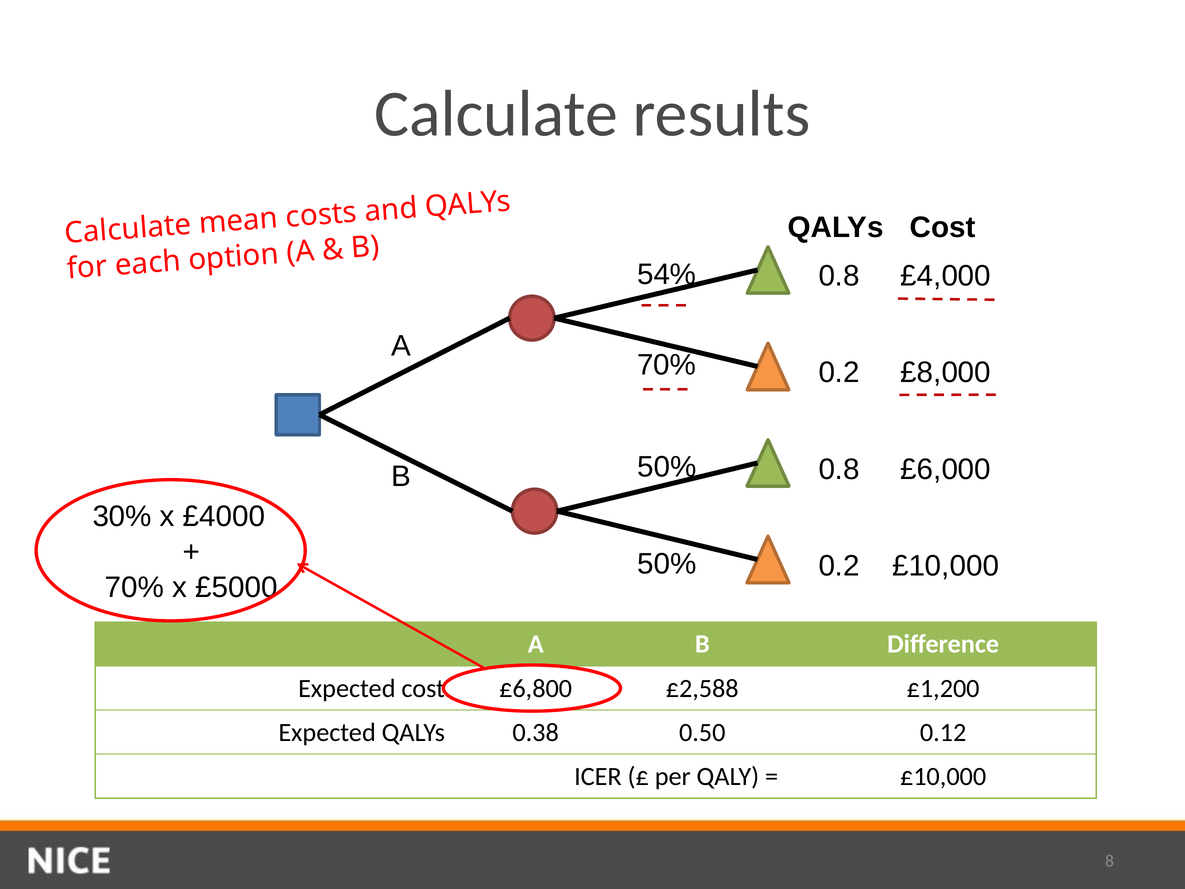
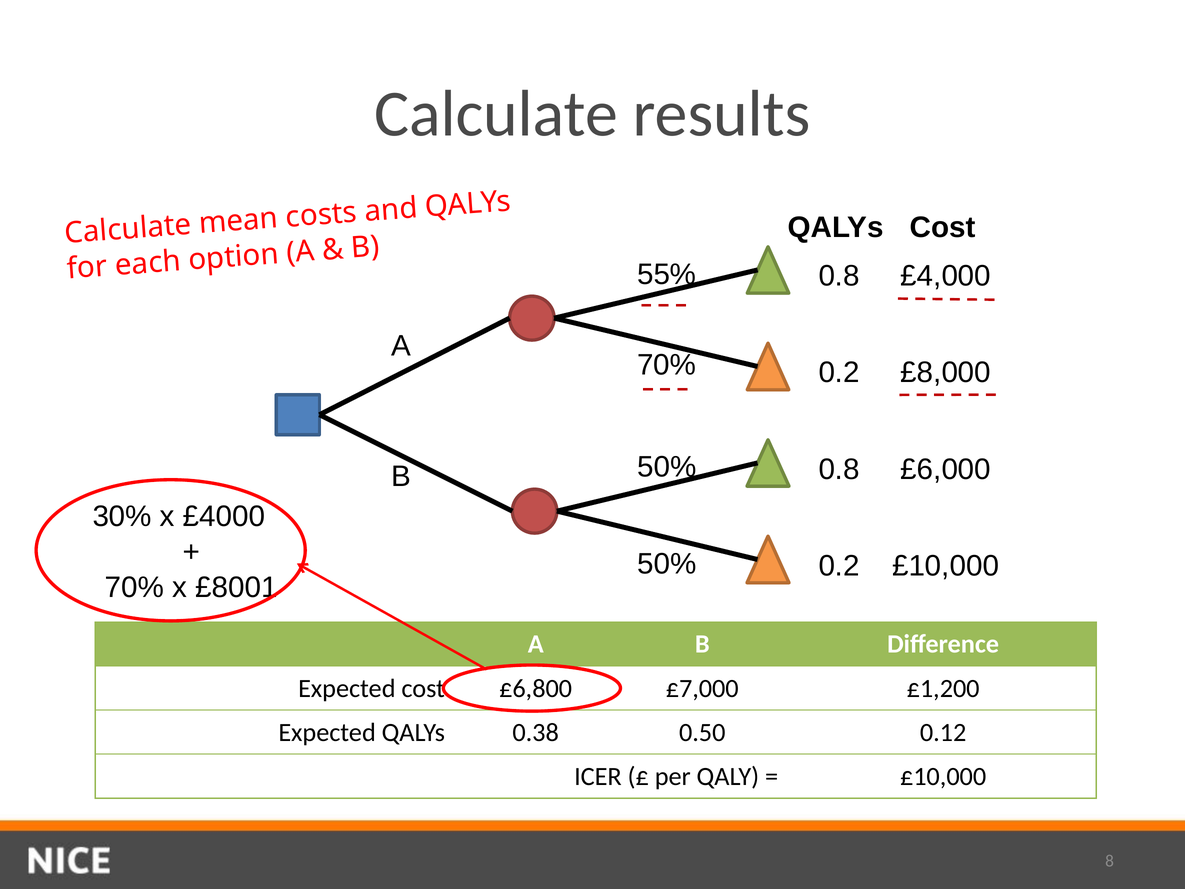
54%: 54% -> 55%
£5000: £5000 -> £8001
£2,588: £2,588 -> £7,000
